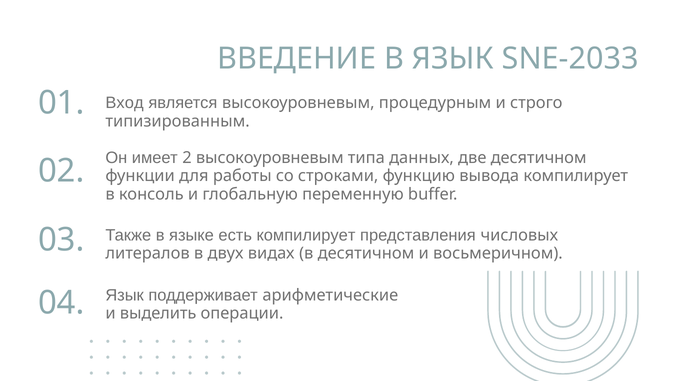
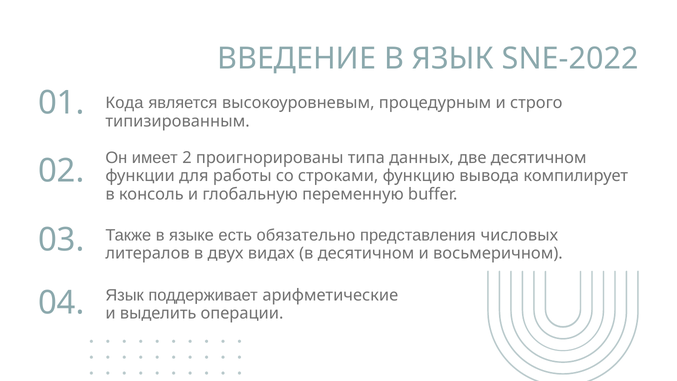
SNE-2033: SNE-2033 -> SNE-2022
Вход: Вход -> Кода
2 высокоуровневым: высокоуровневым -> проигнорированы
есть компилирует: компилирует -> обязательно
